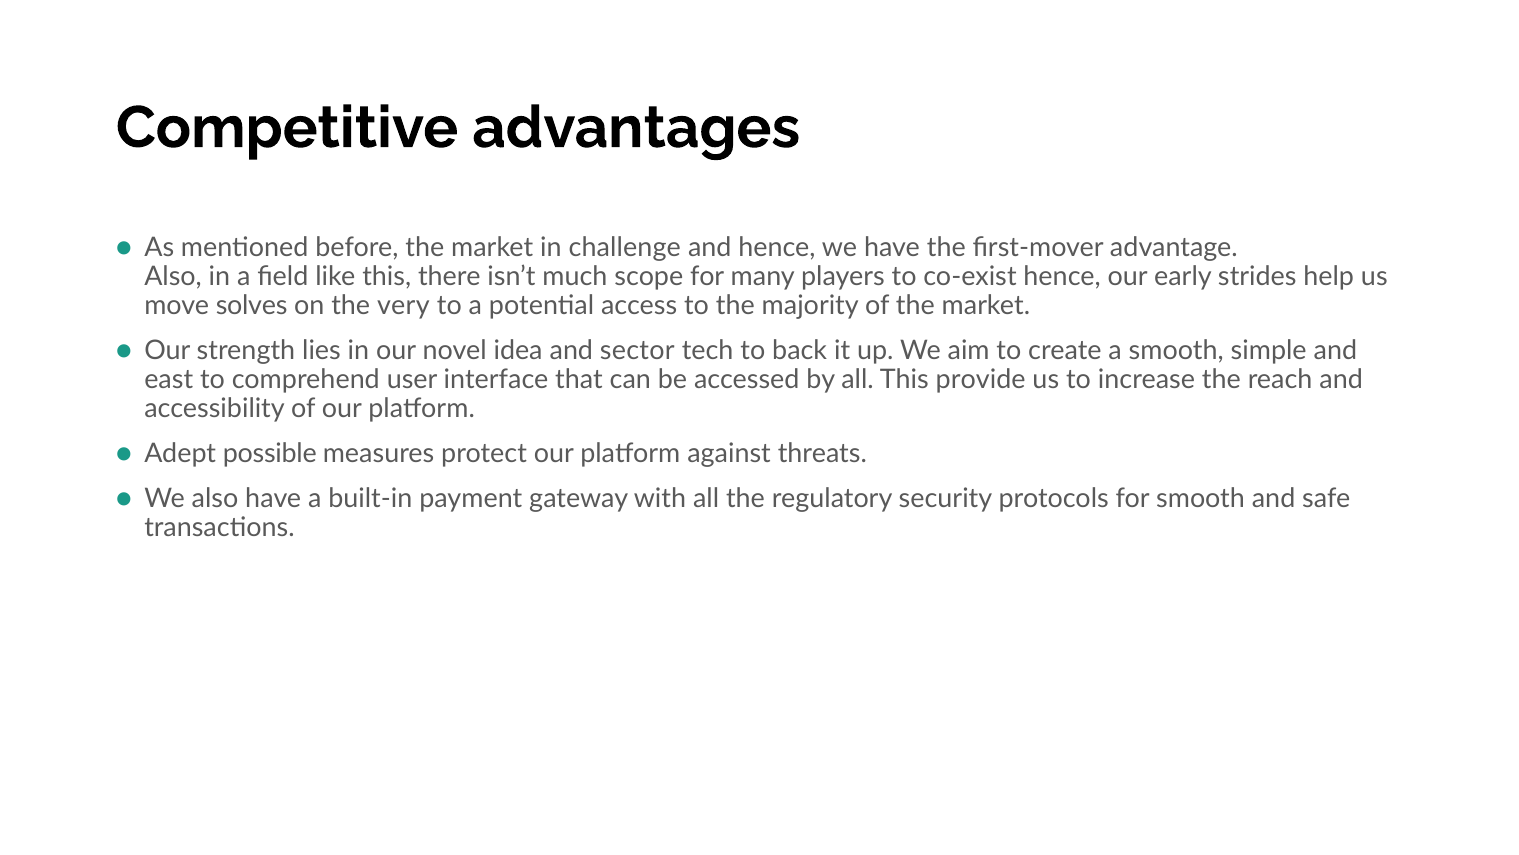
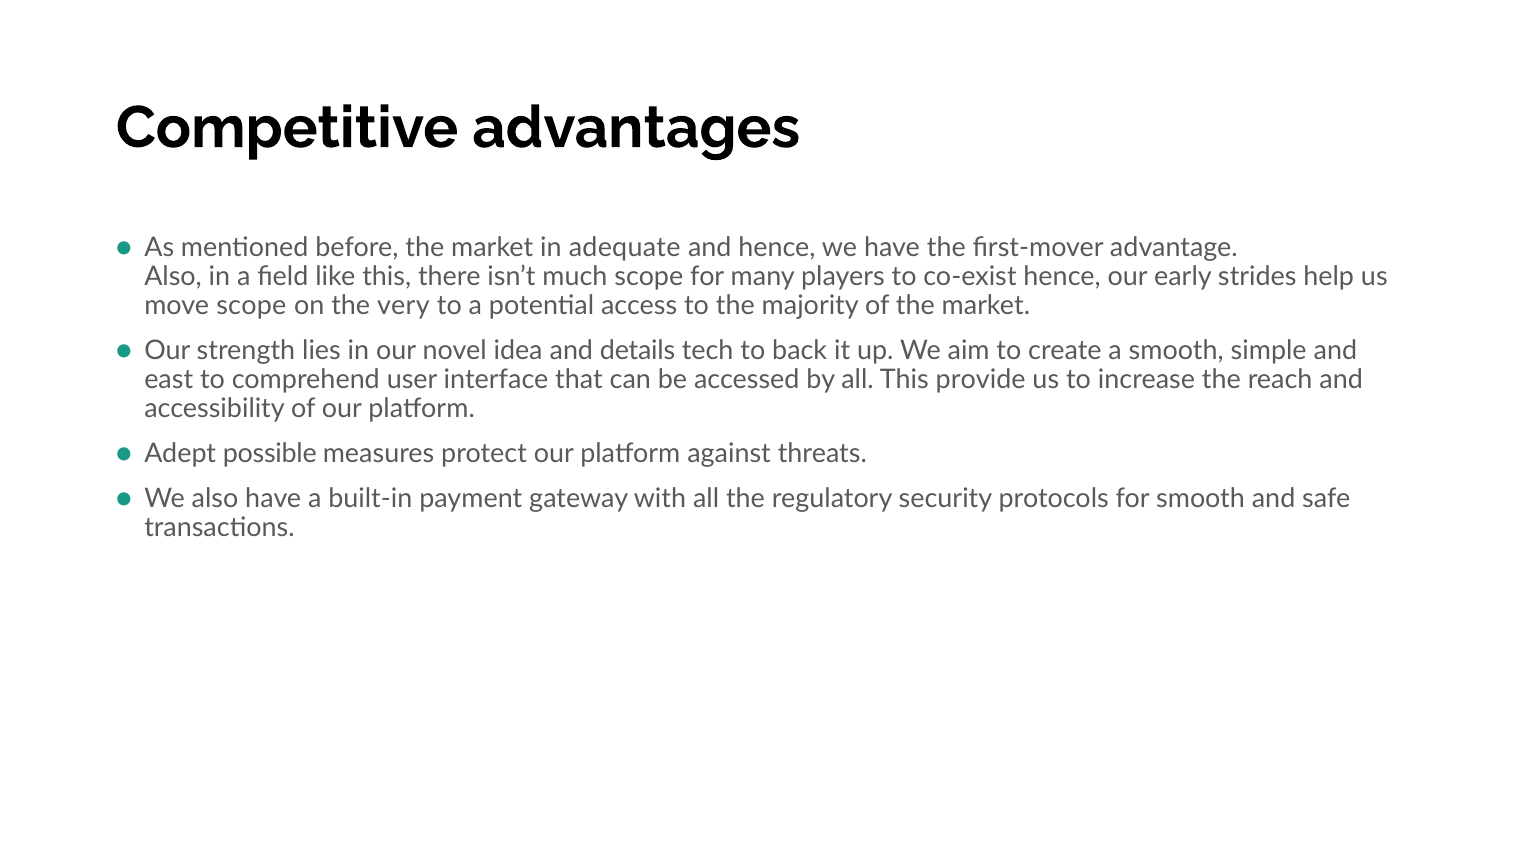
challenge: challenge -> adequate
move solves: solves -> scope
sector: sector -> details
